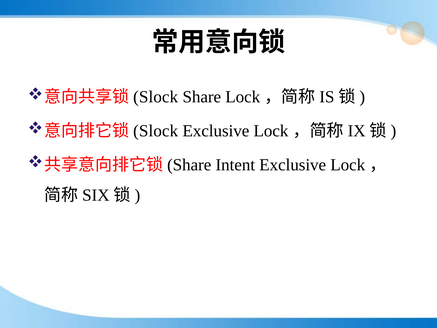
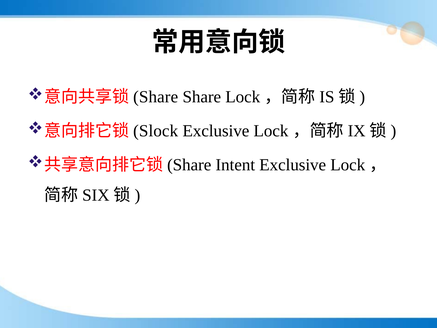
Slock at (156, 97): Slock -> Share
